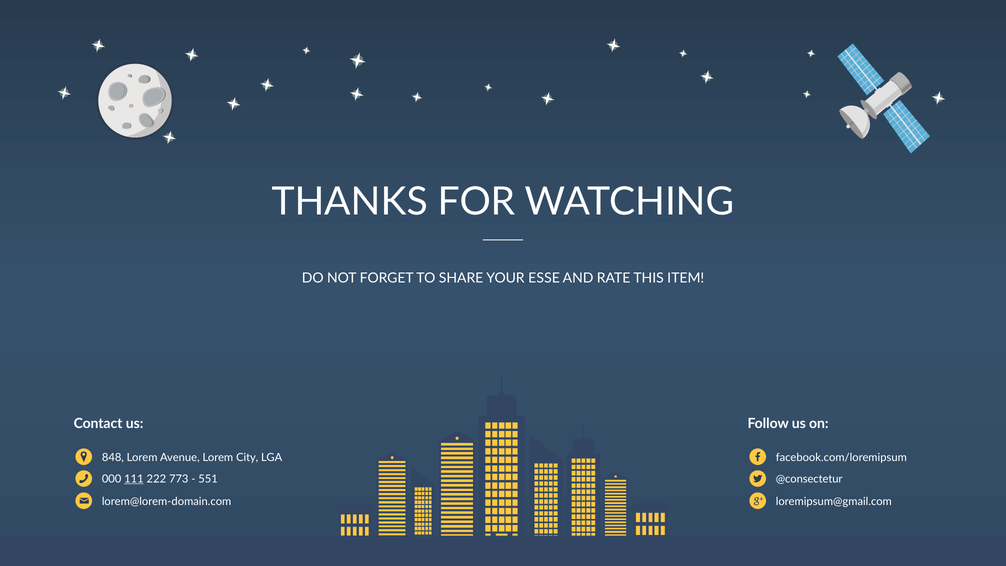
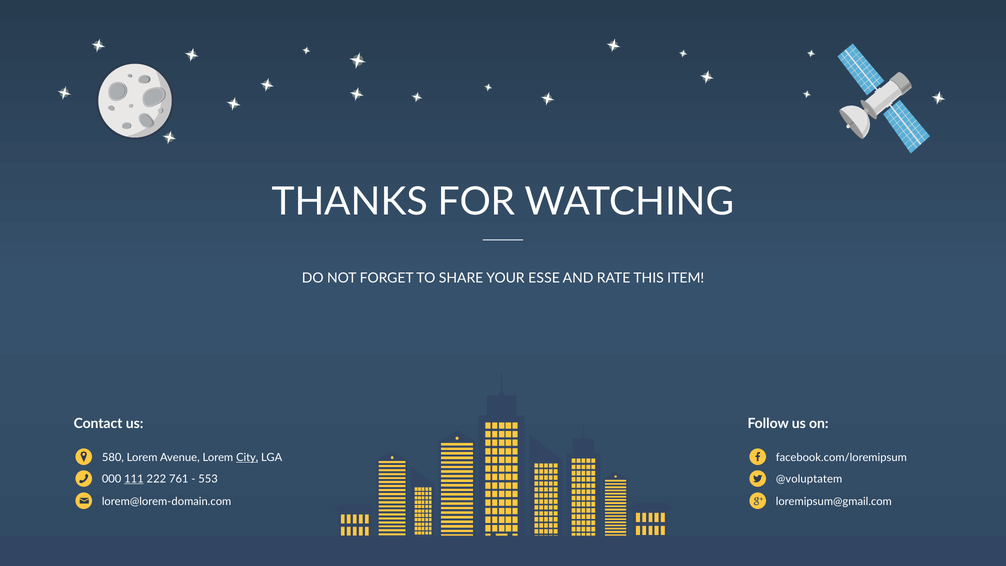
848: 848 -> 580
City underline: none -> present
773: 773 -> 761
551: 551 -> 553
@consectetur: @consectetur -> @voluptatem
